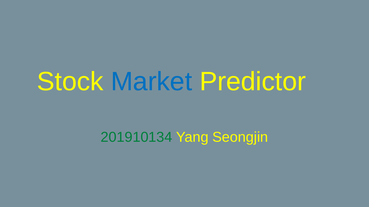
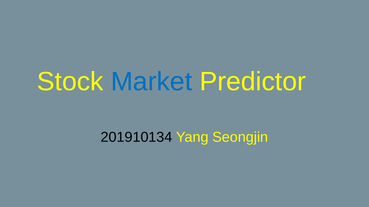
201910134 colour: green -> black
